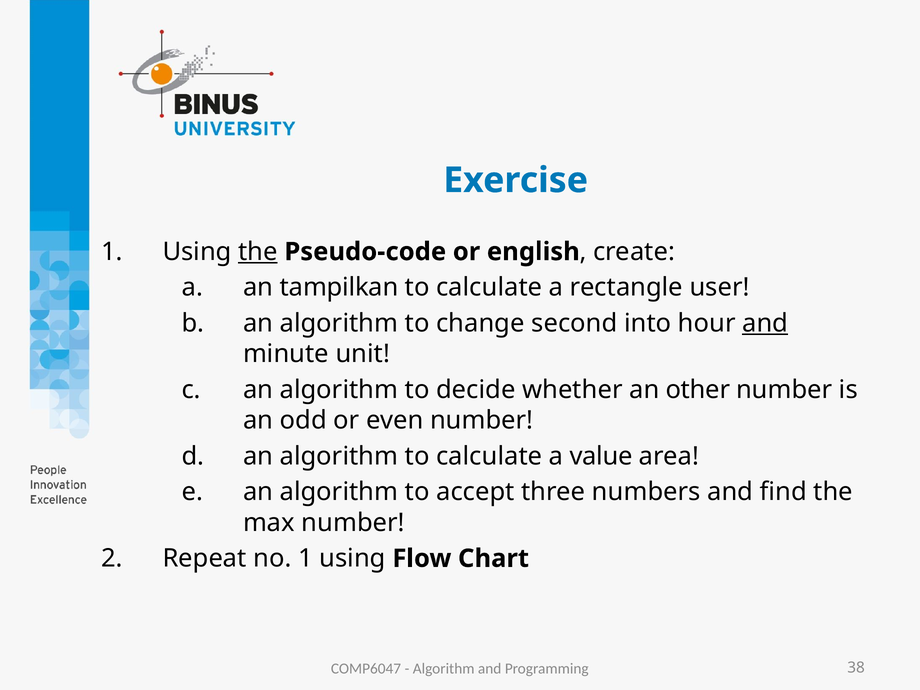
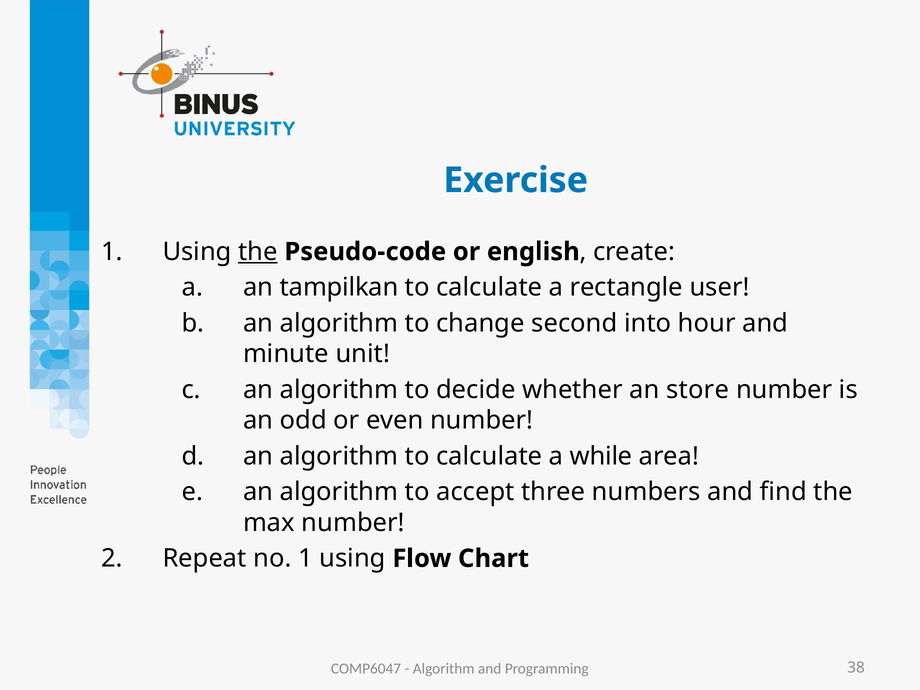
and at (765, 323) underline: present -> none
other: other -> store
value: value -> while
